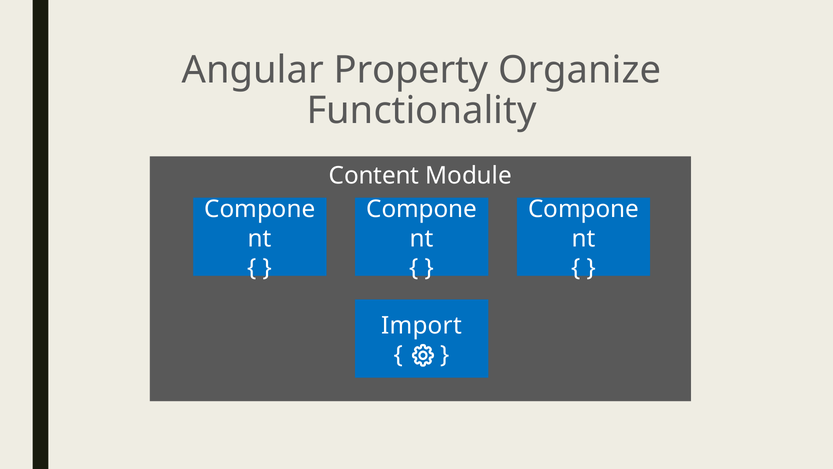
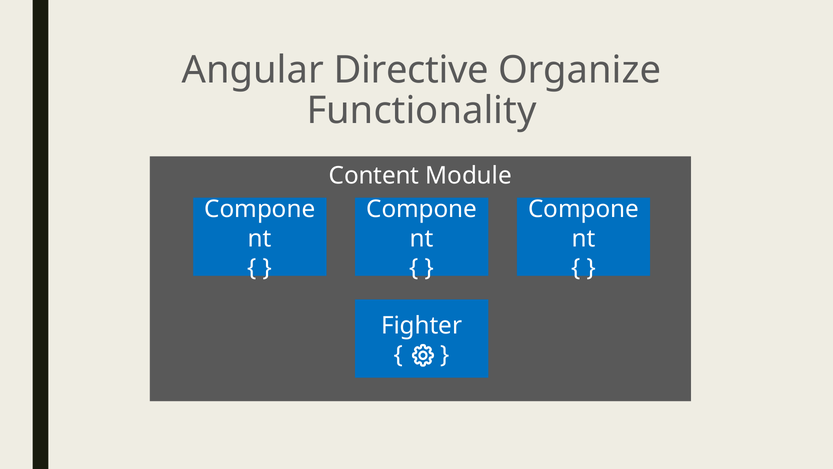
Property: Property -> Directive
Import: Import -> Fighter
